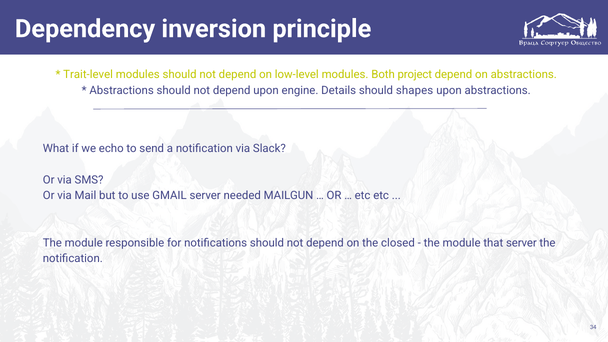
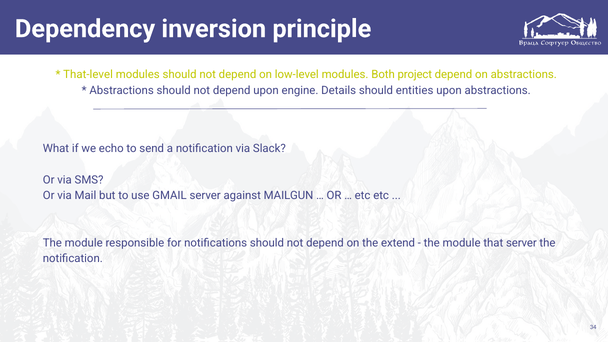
Trait-level: Trait-level -> That-level
shapes: shapes -> entities
needed: needed -> against
closed: closed -> extend
